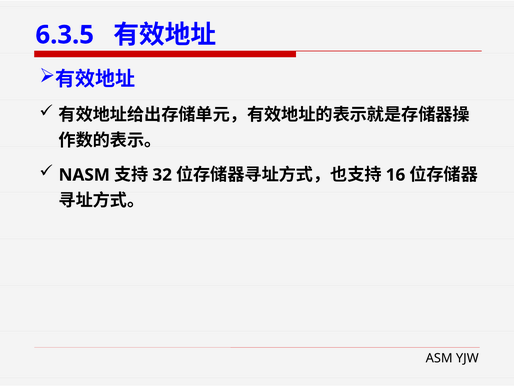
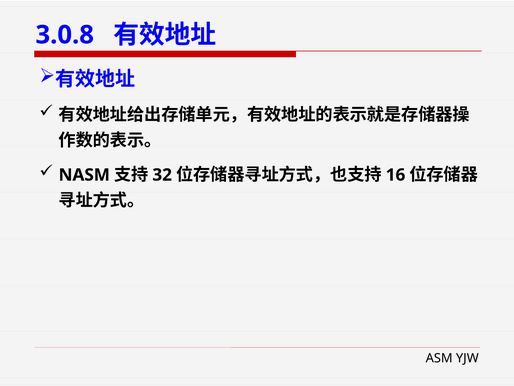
6.3.5: 6.3.5 -> 3.0.8
